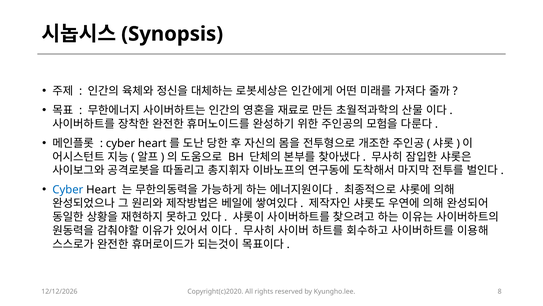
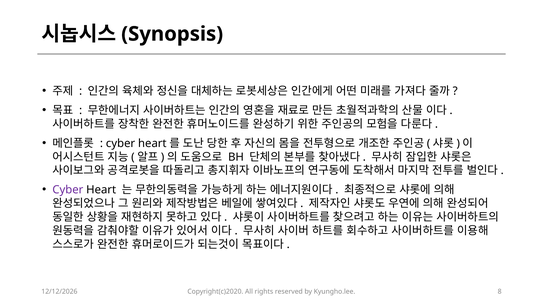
Cyber at (68, 189) colour: blue -> purple
